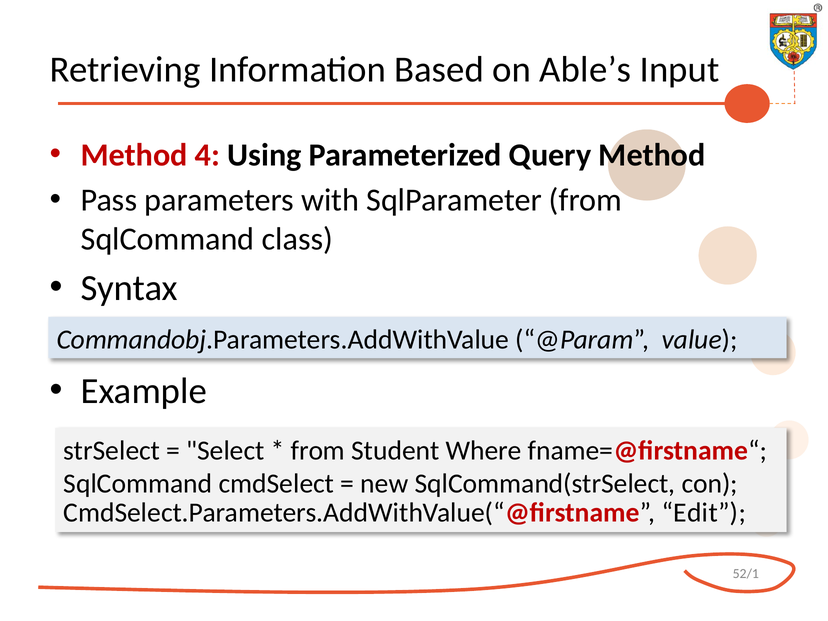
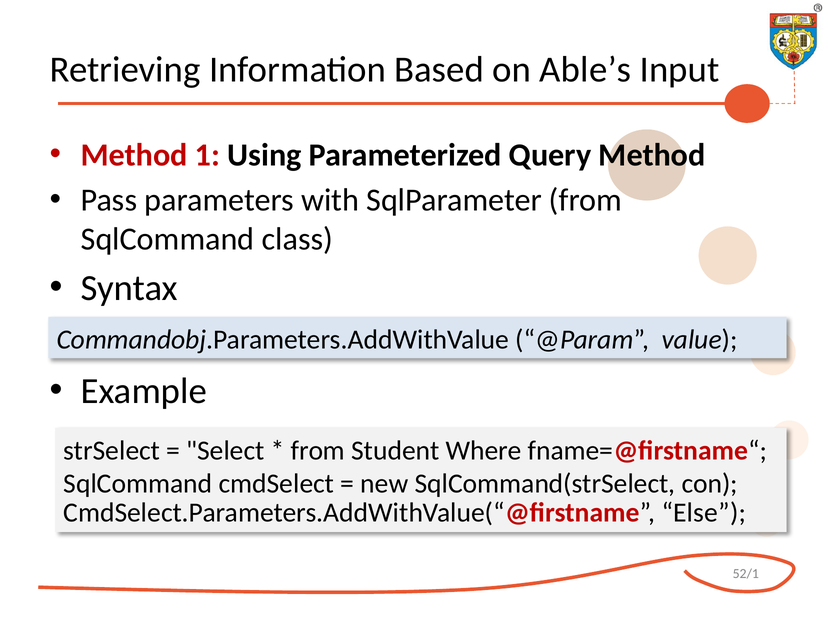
4: 4 -> 1
Edit: Edit -> Else
